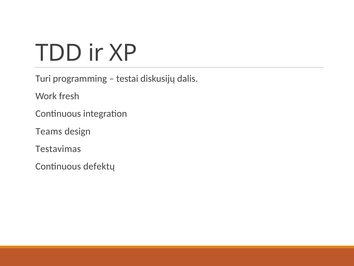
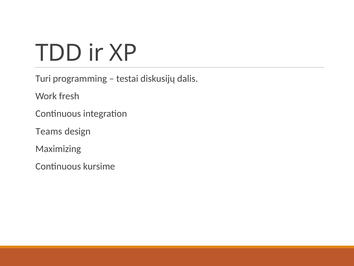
Testavimas: Testavimas -> Maximizing
defektų: defektų -> kursime
